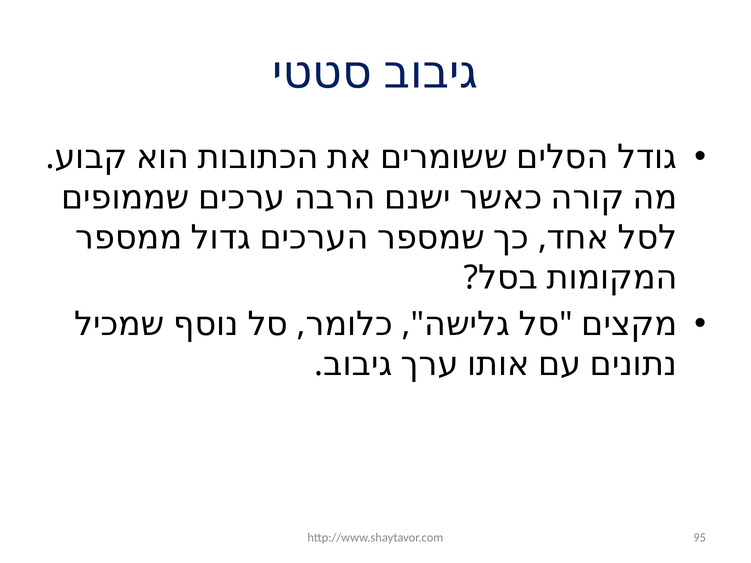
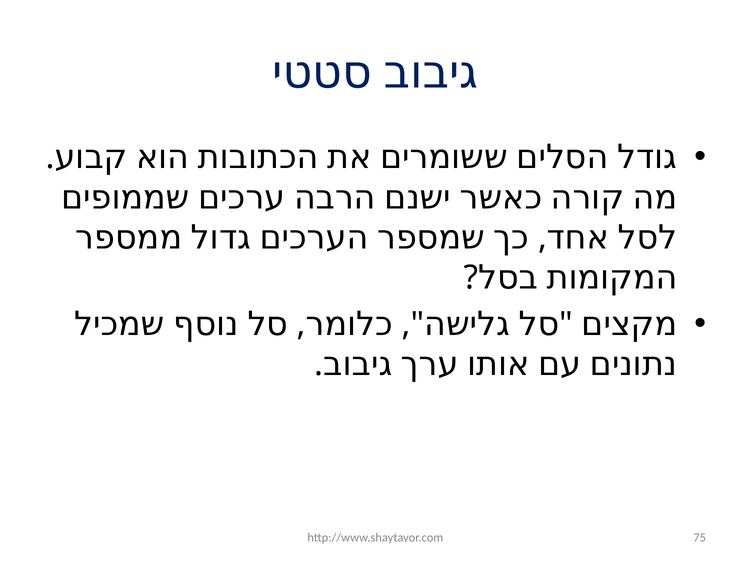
95: 95 -> 75
